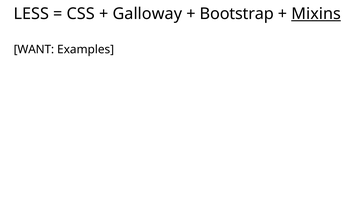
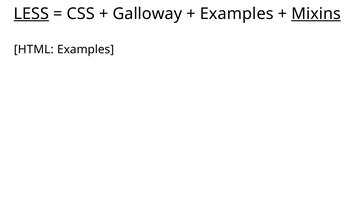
LESS underline: none -> present
Bootstrap at (237, 14): Bootstrap -> Examples
WANT: WANT -> HTML
